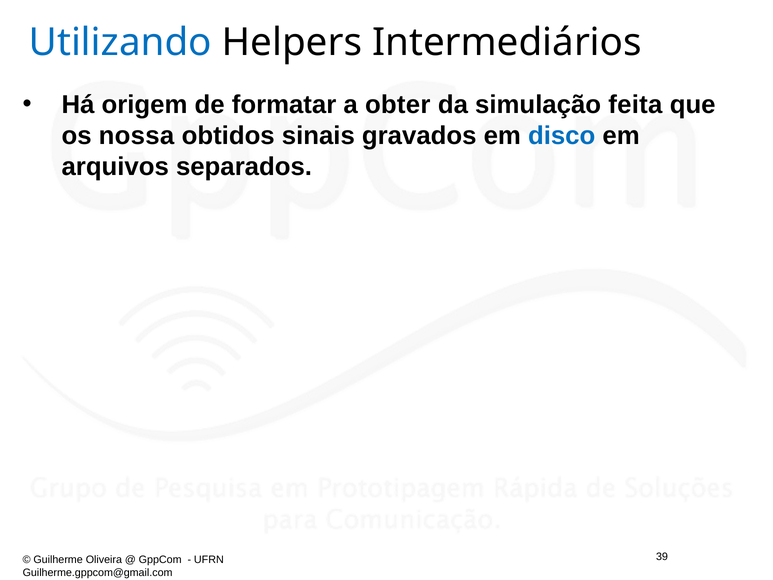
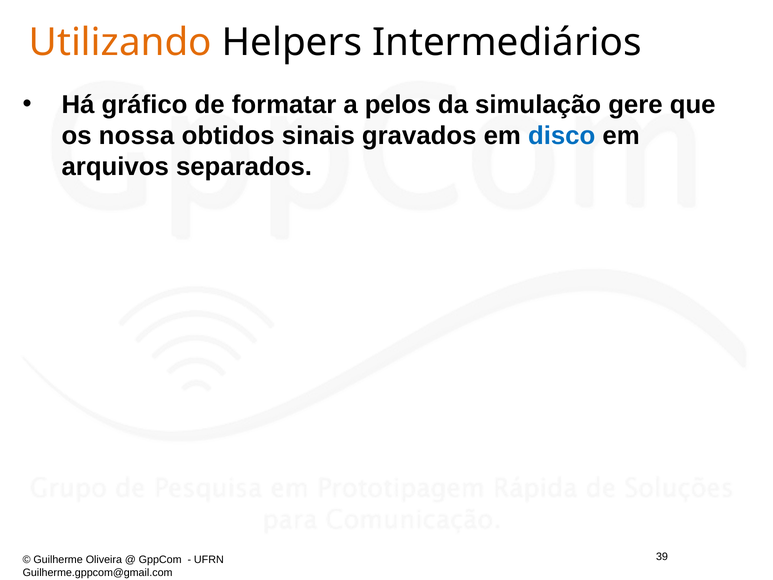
Utilizando colour: blue -> orange
origem: origem -> gráfico
obter: obter -> pelos
feita: feita -> gere
